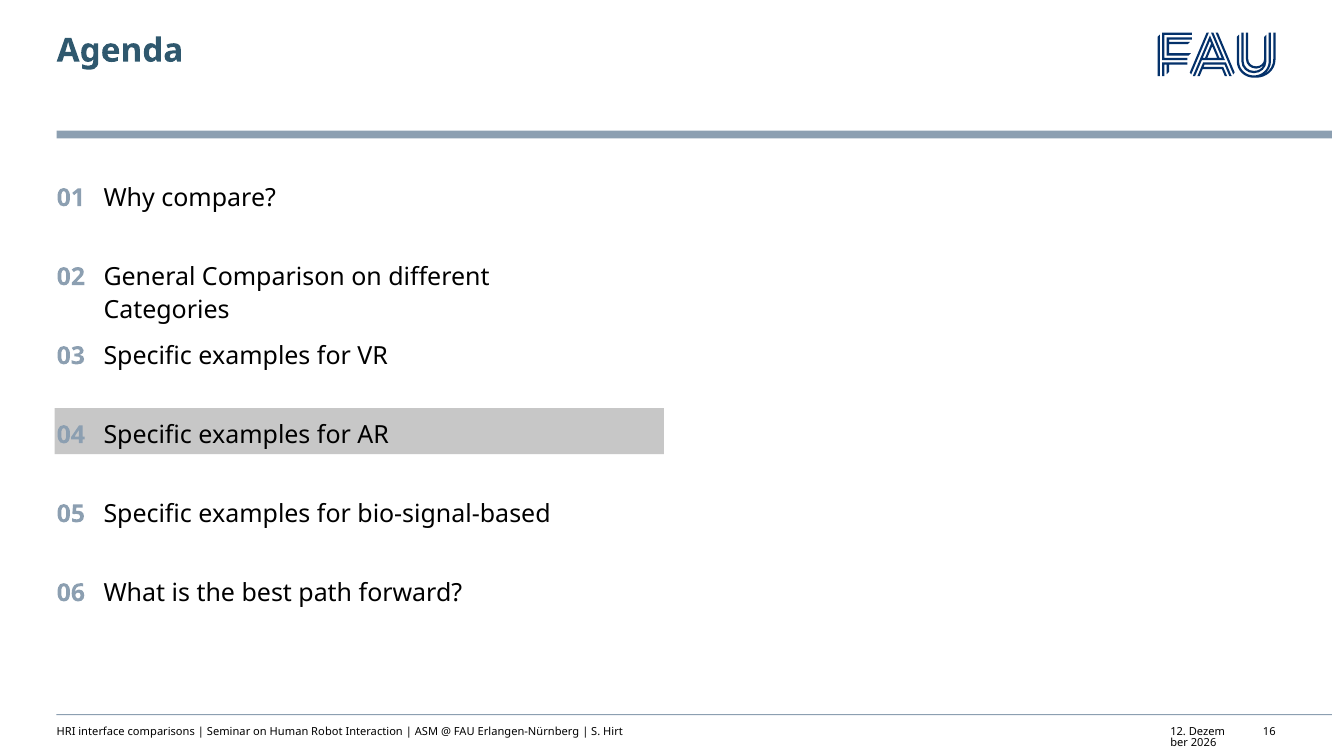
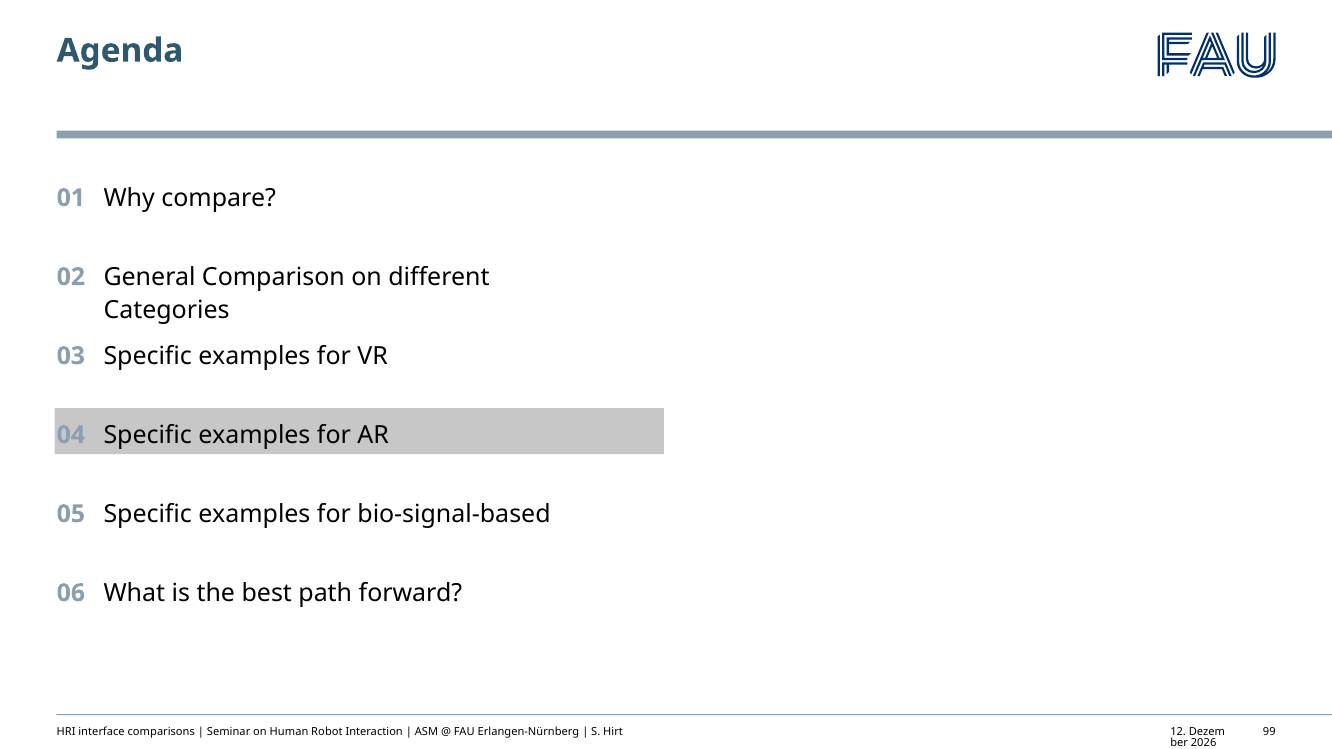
16: 16 -> 99
